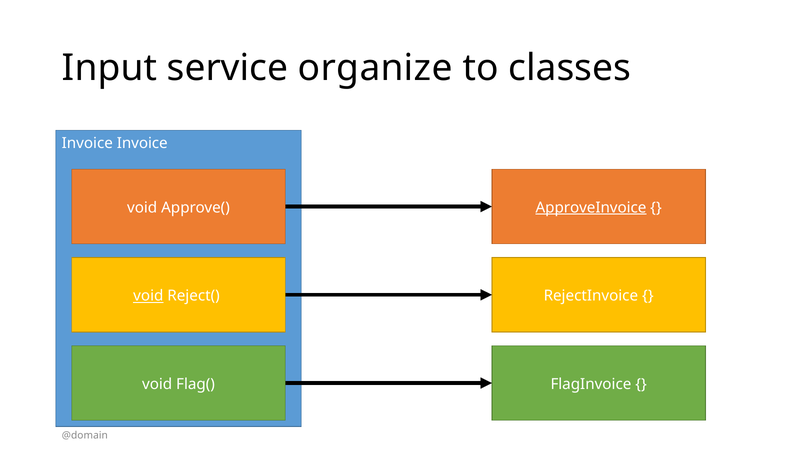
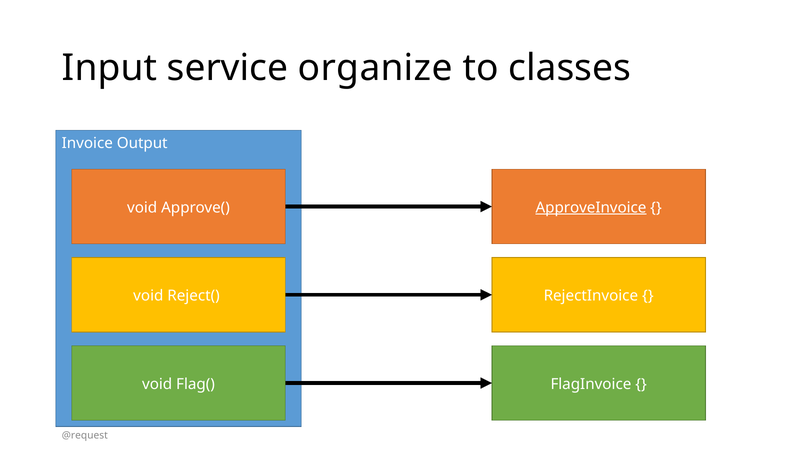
Invoice Invoice: Invoice -> Output
void at (148, 296) underline: present -> none
@domain: @domain -> @request
